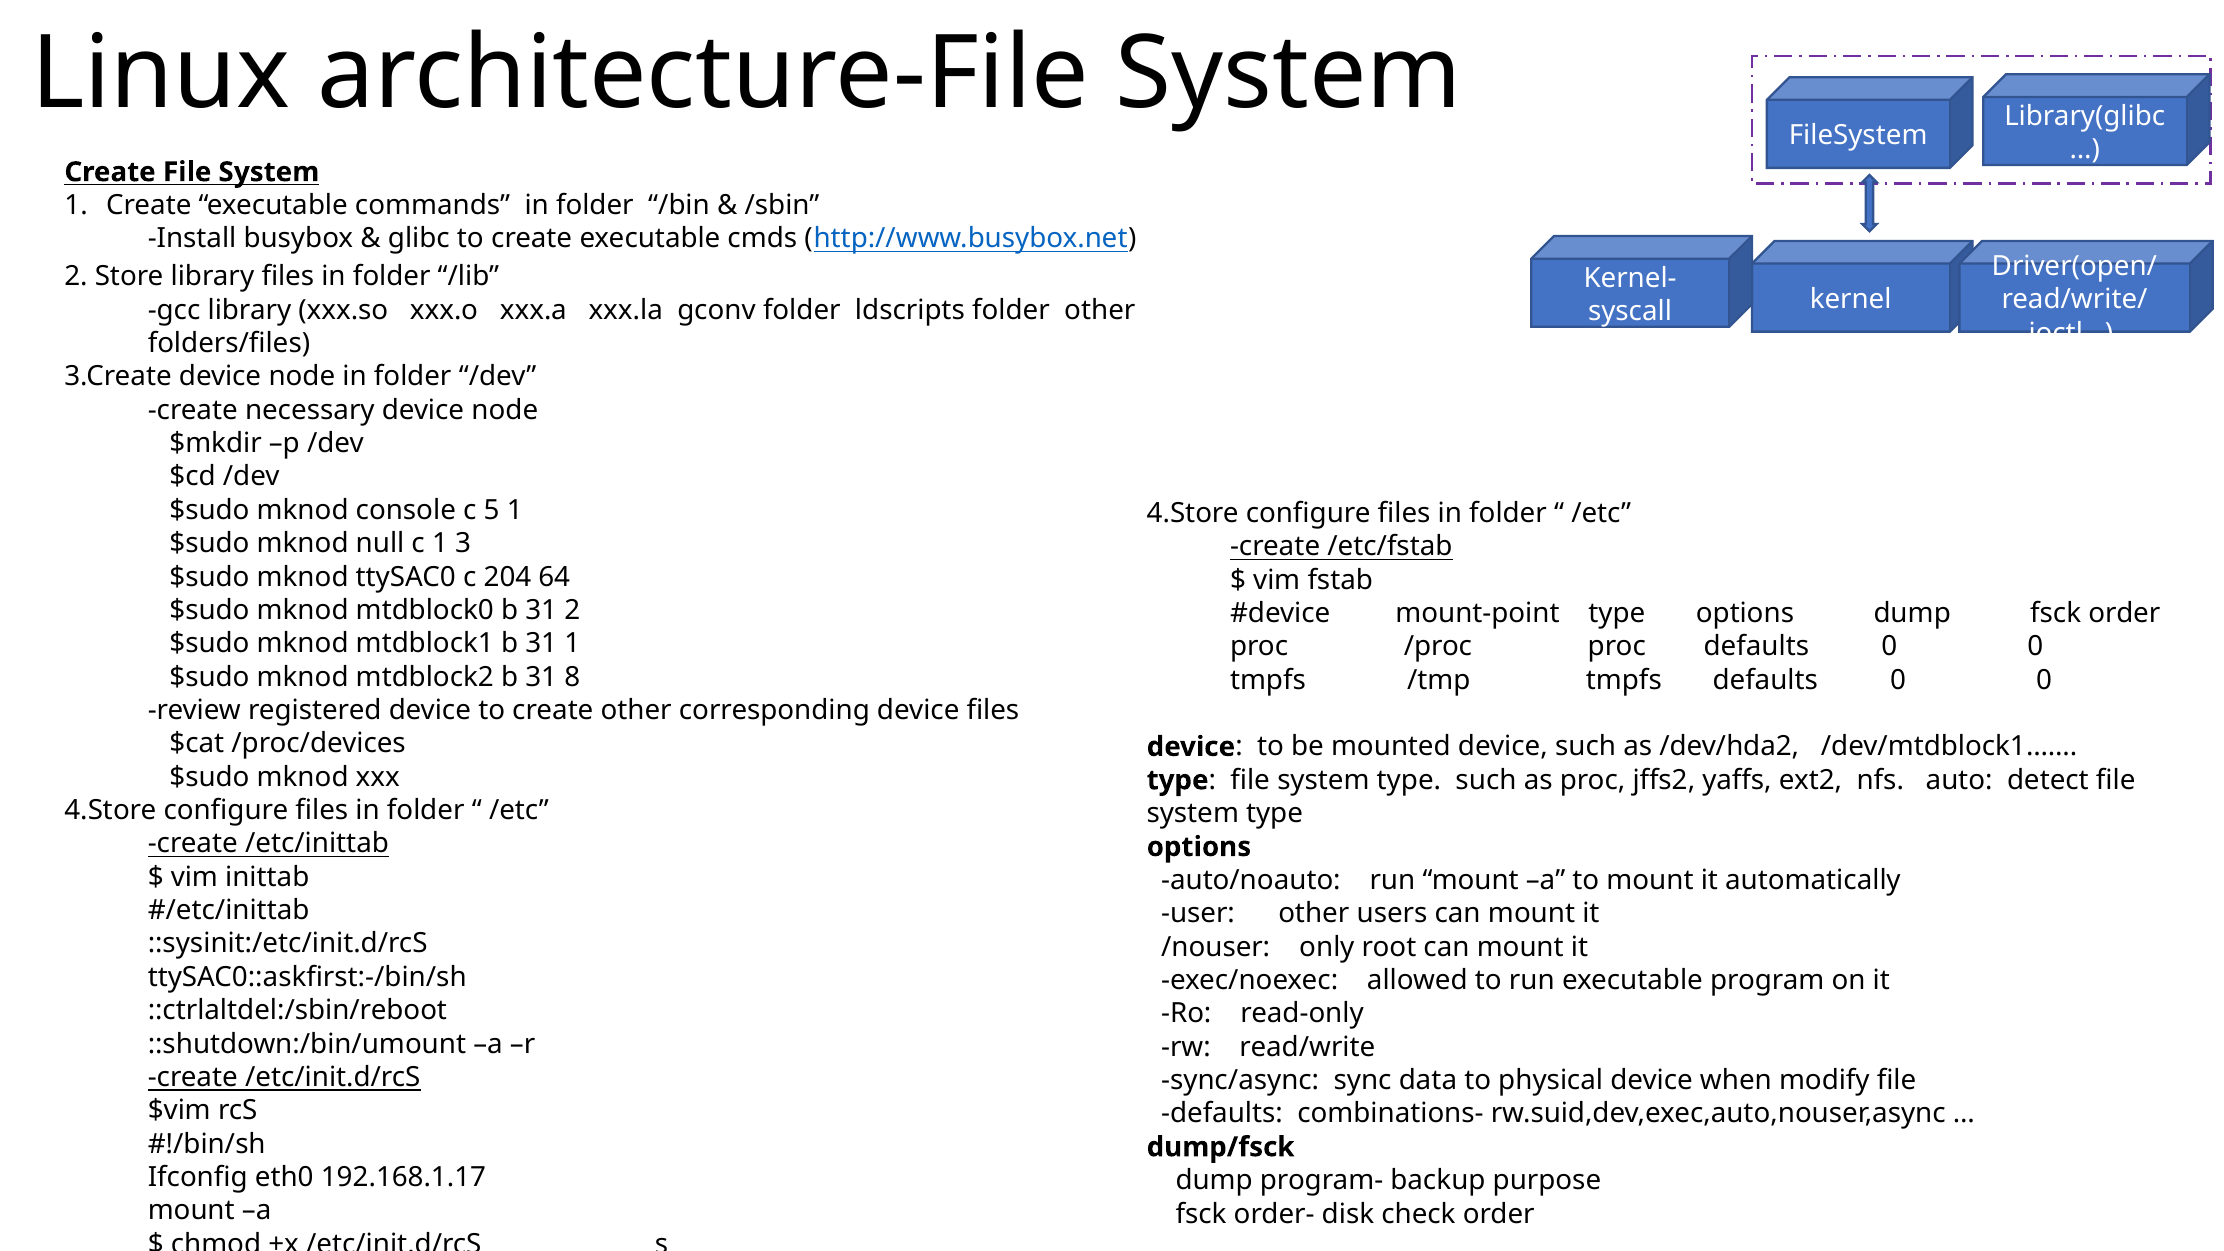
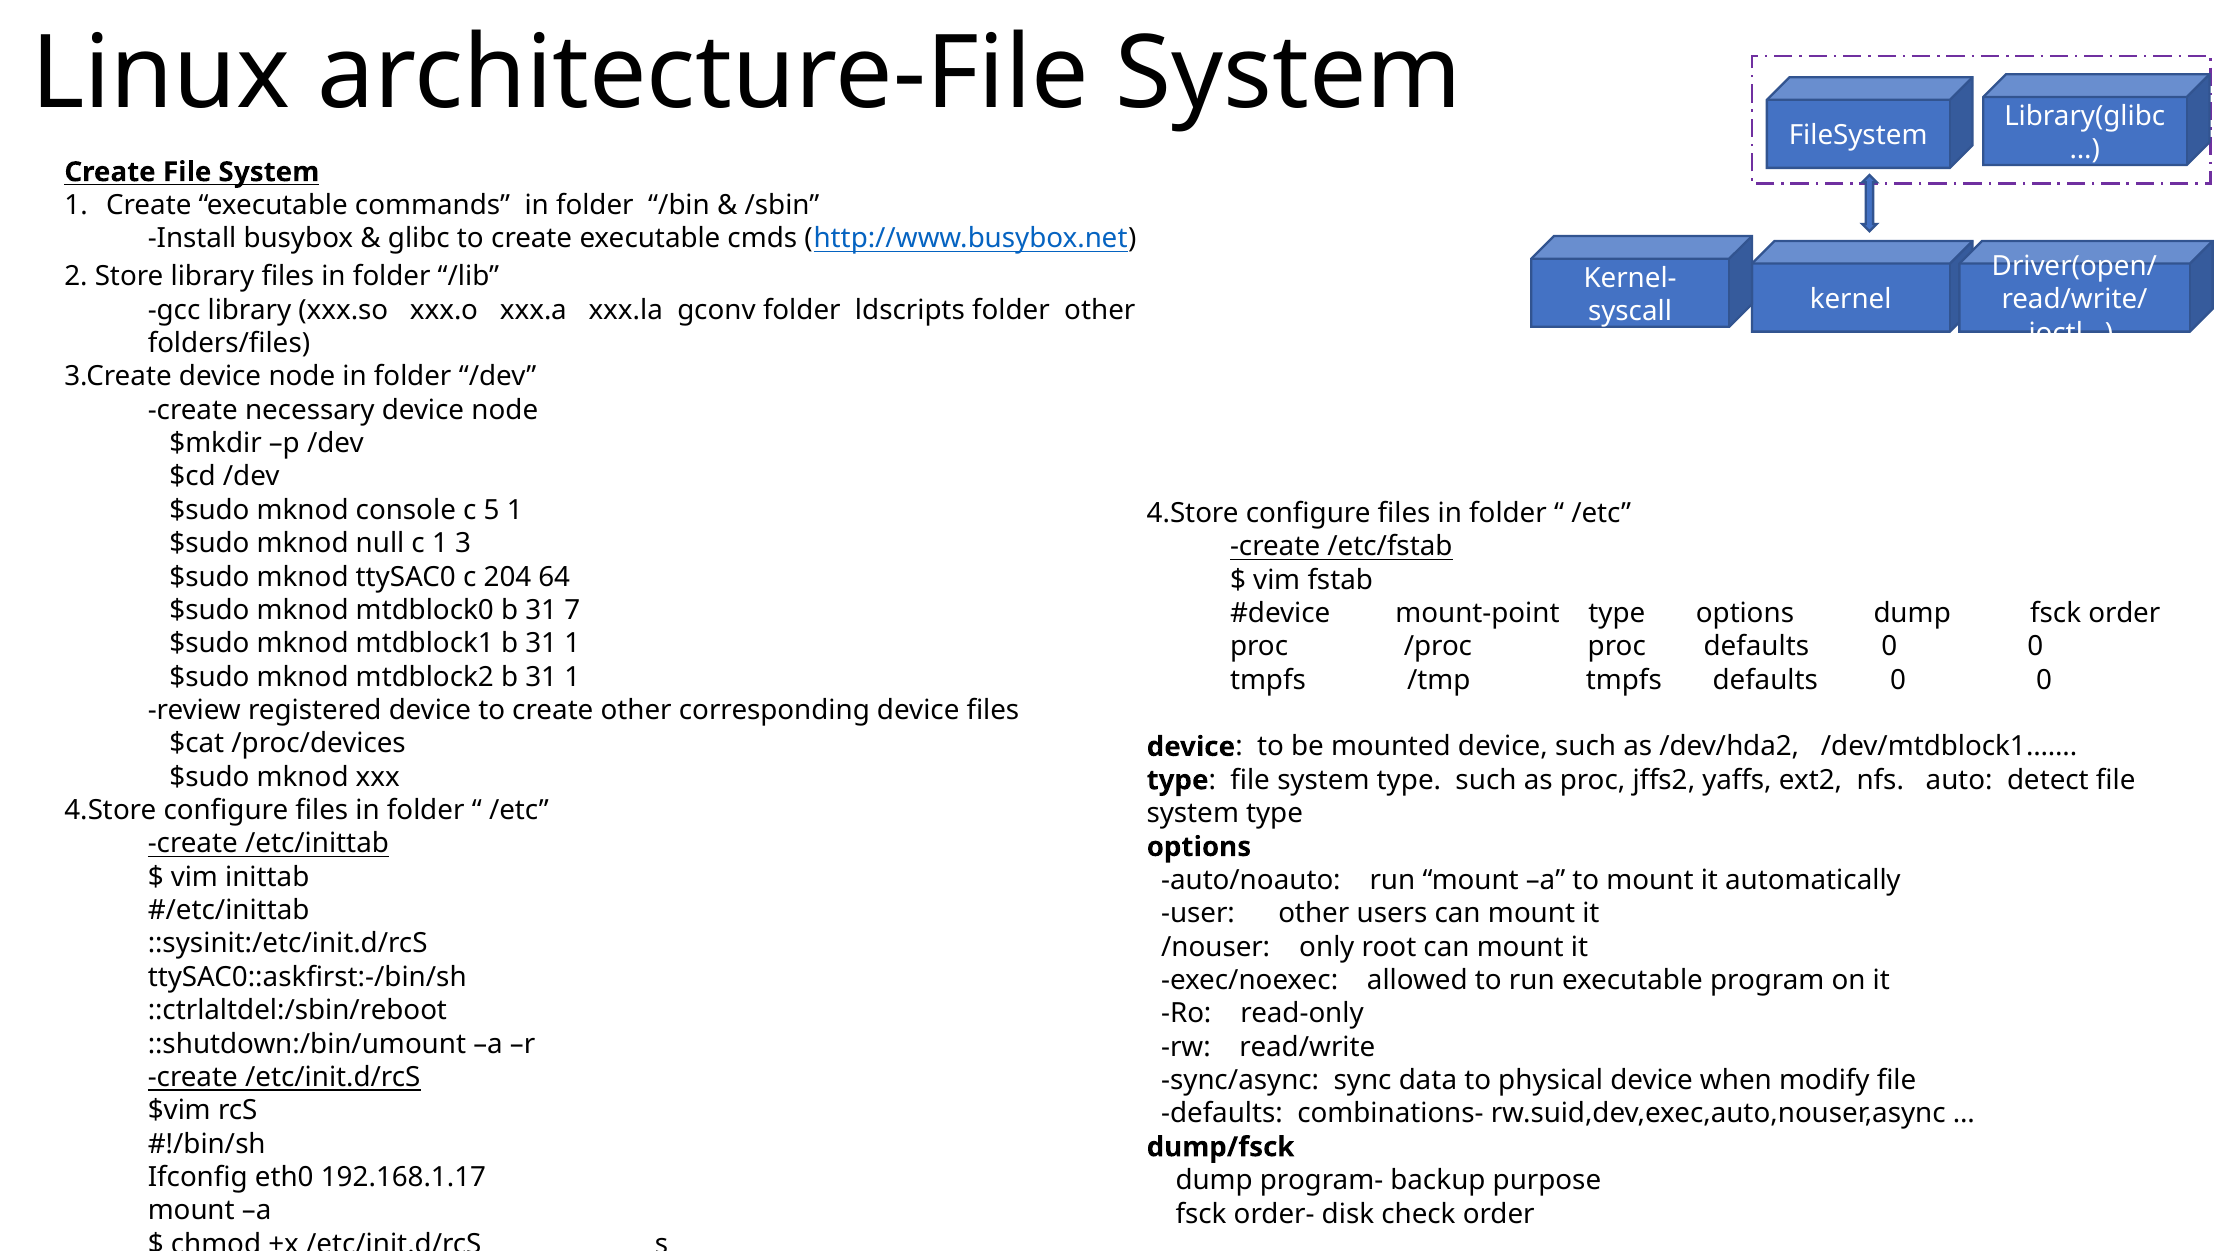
31 2: 2 -> 7
mtdblock2 b 31 8: 8 -> 1
